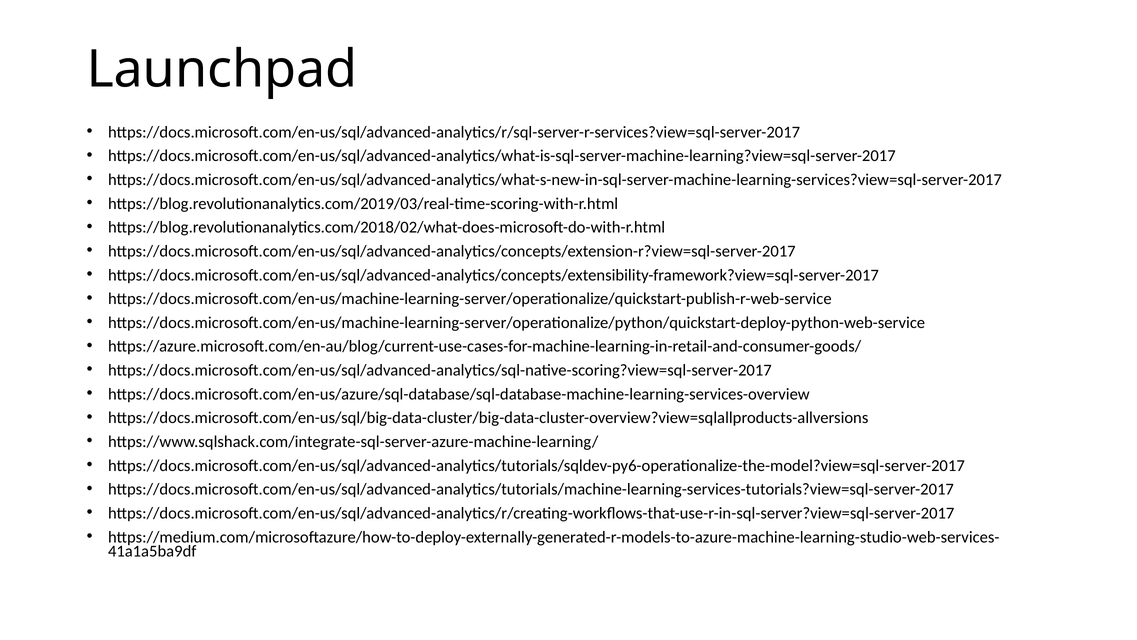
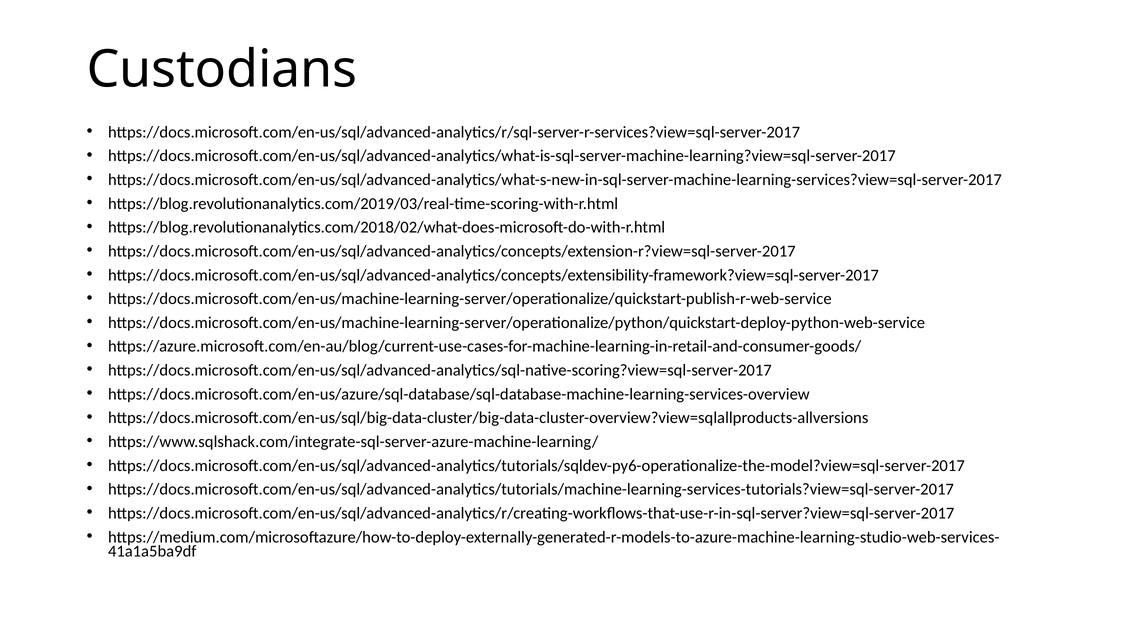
Launchpad: Launchpad -> Custodians
